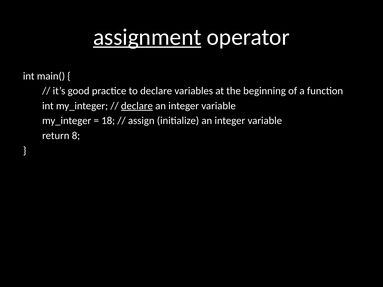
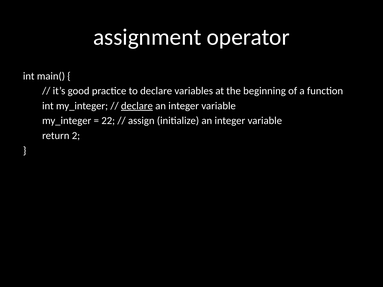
assignment underline: present -> none
18: 18 -> 22
8: 8 -> 2
